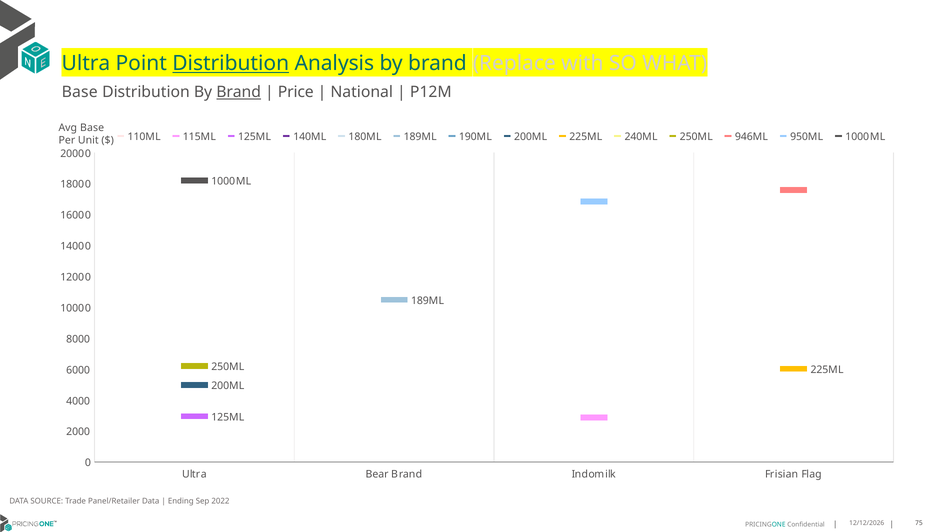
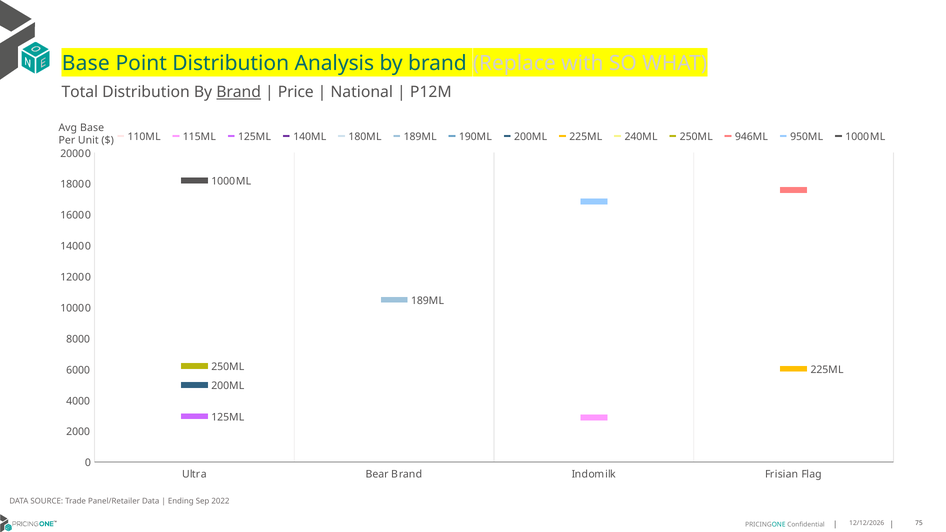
Ultra at (86, 64): Ultra -> Base
Distribution at (231, 64) underline: present -> none
Base at (80, 92): Base -> Total
